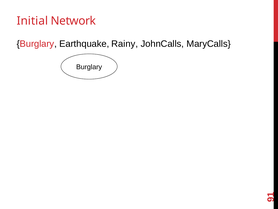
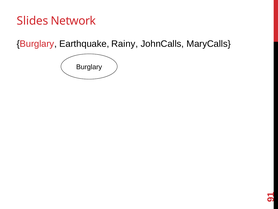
Initial: Initial -> Slides
